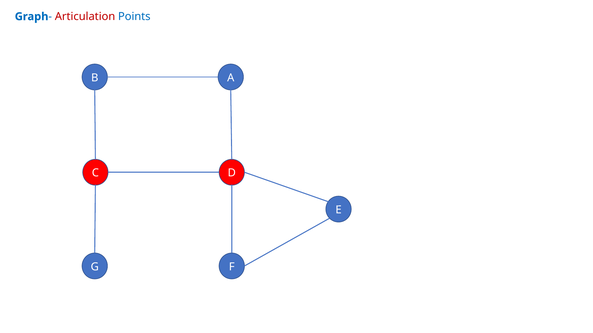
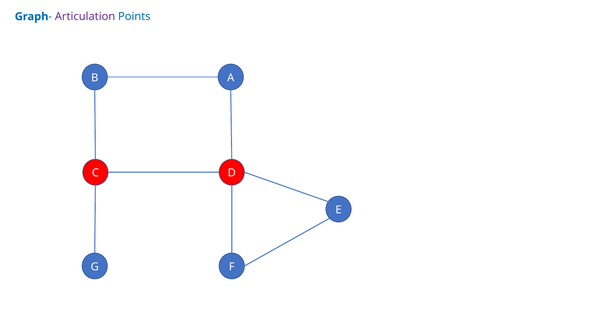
Articulation colour: red -> purple
